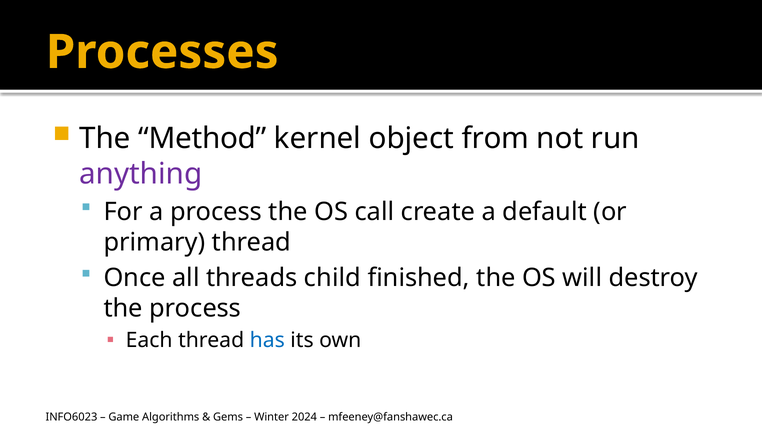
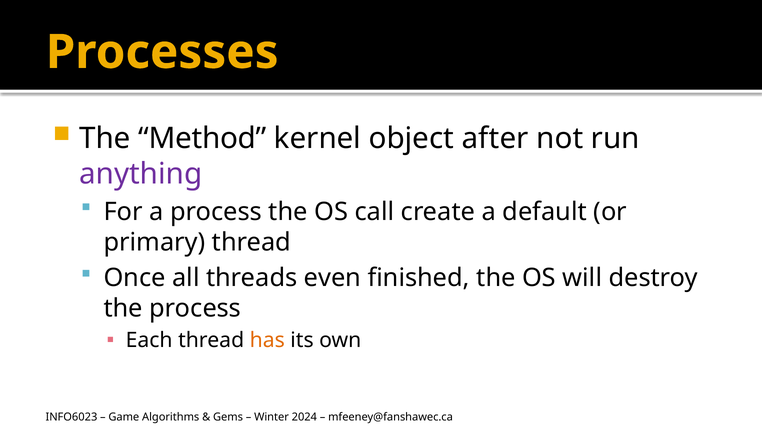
from: from -> after
child: child -> even
has colour: blue -> orange
